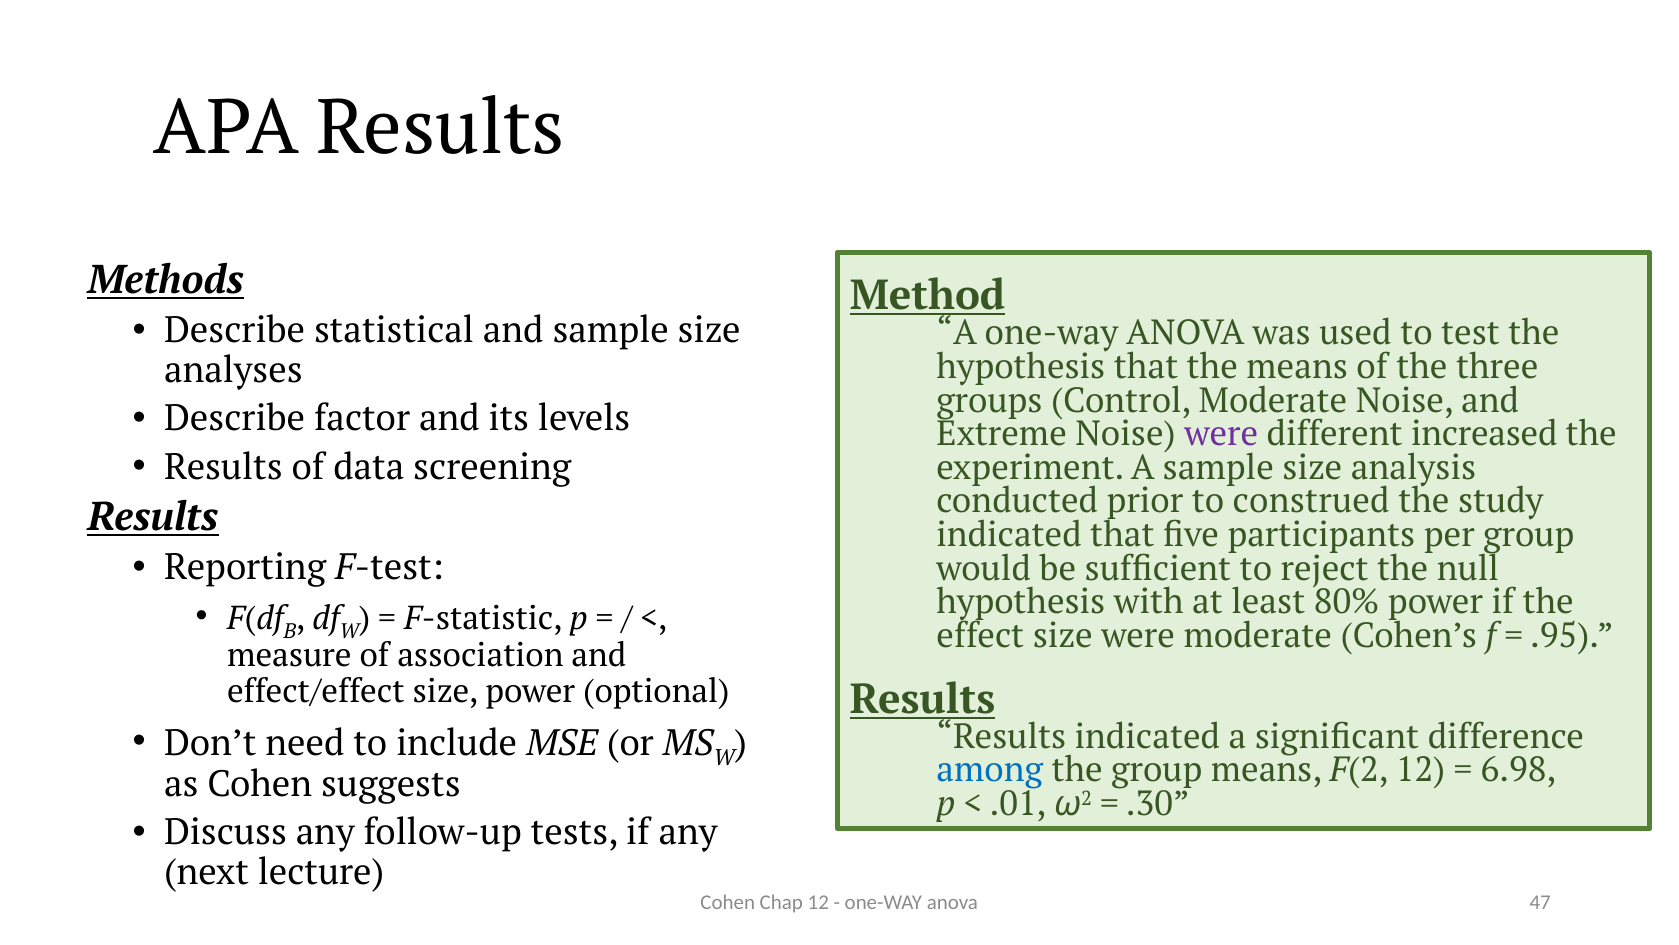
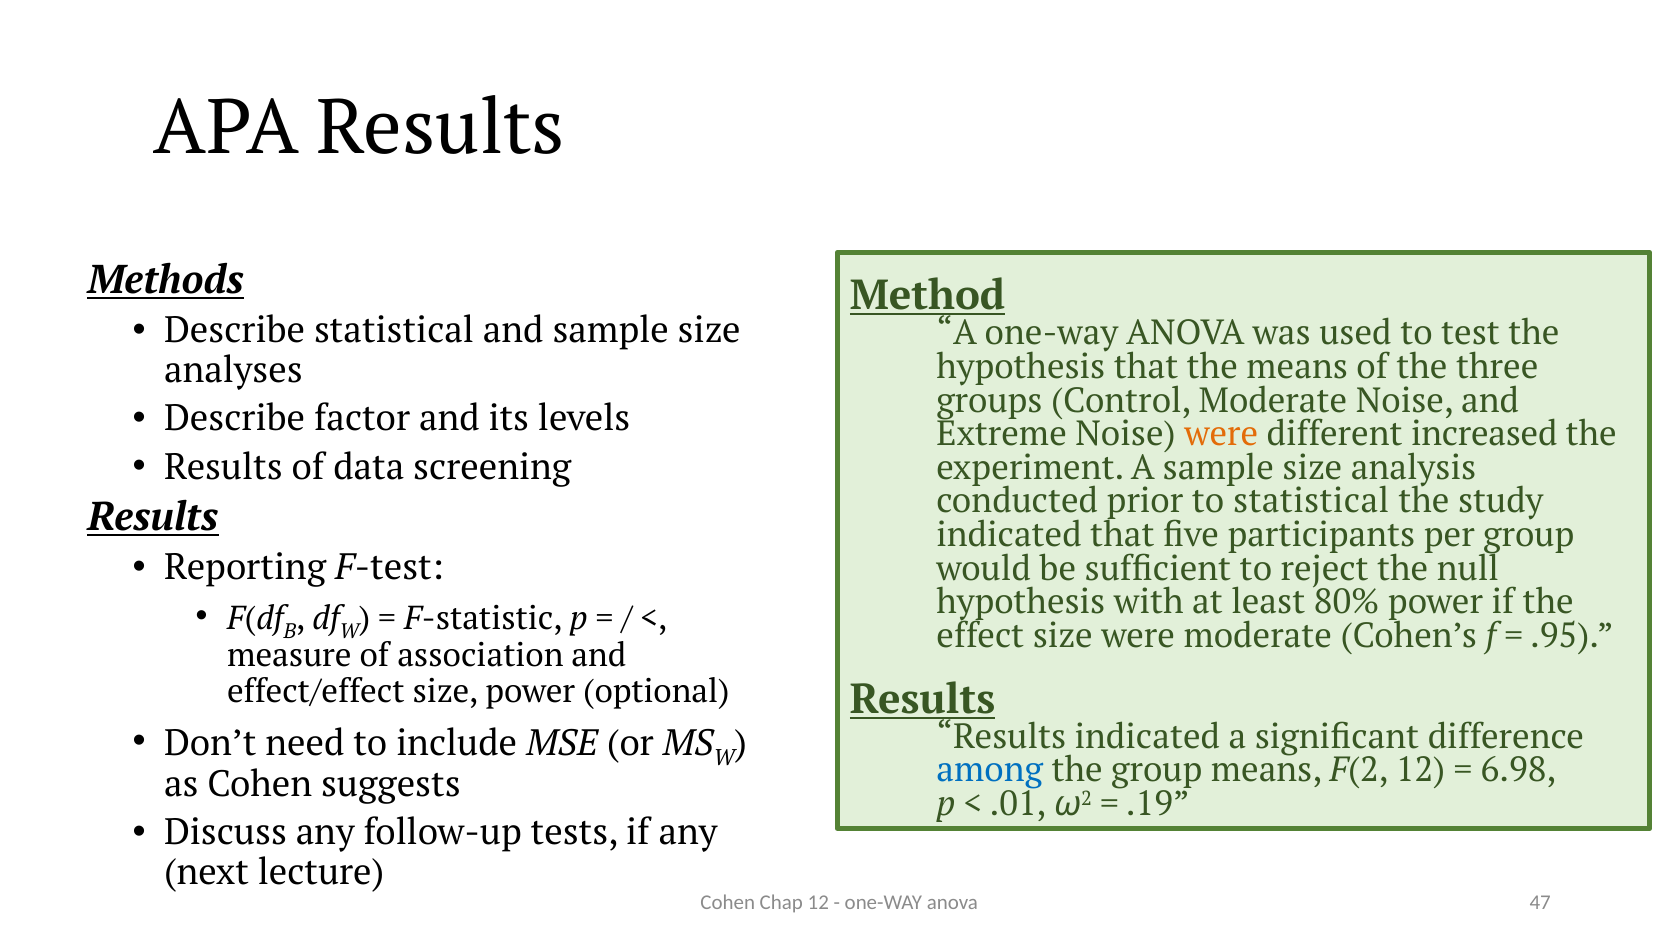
were at (1221, 434) colour: purple -> orange
to construed: construed -> statistical
.30: .30 -> .19
